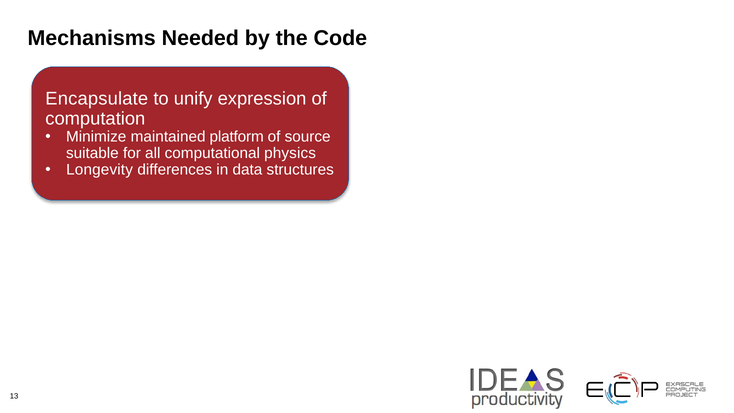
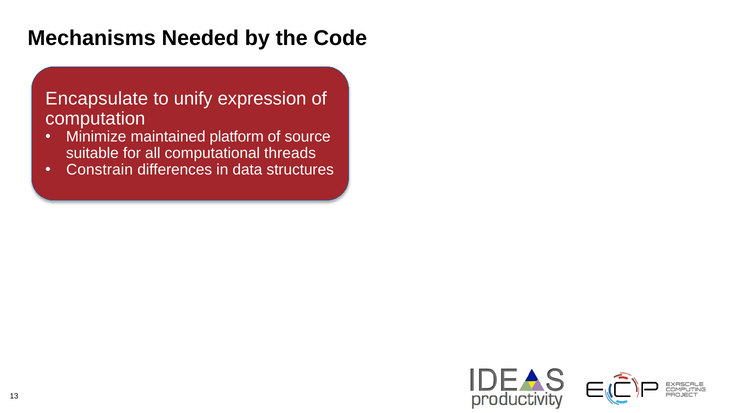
physics: physics -> threads
Longevity: Longevity -> Constrain
